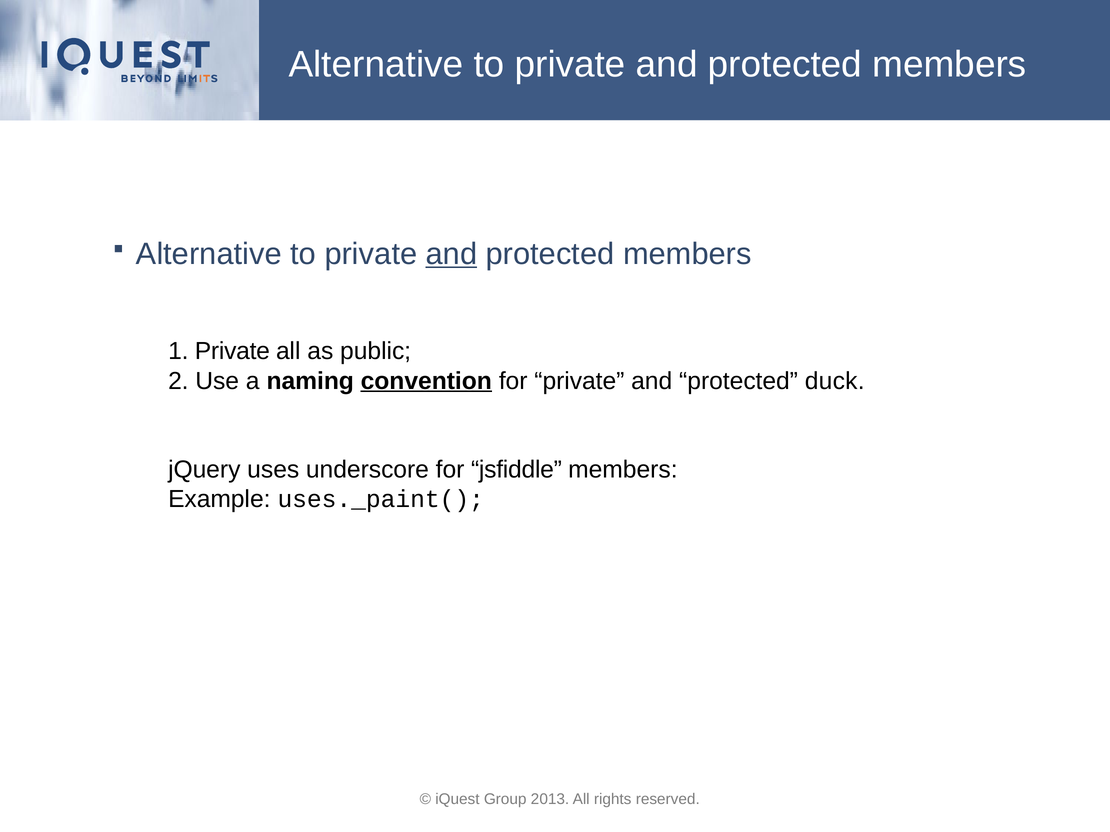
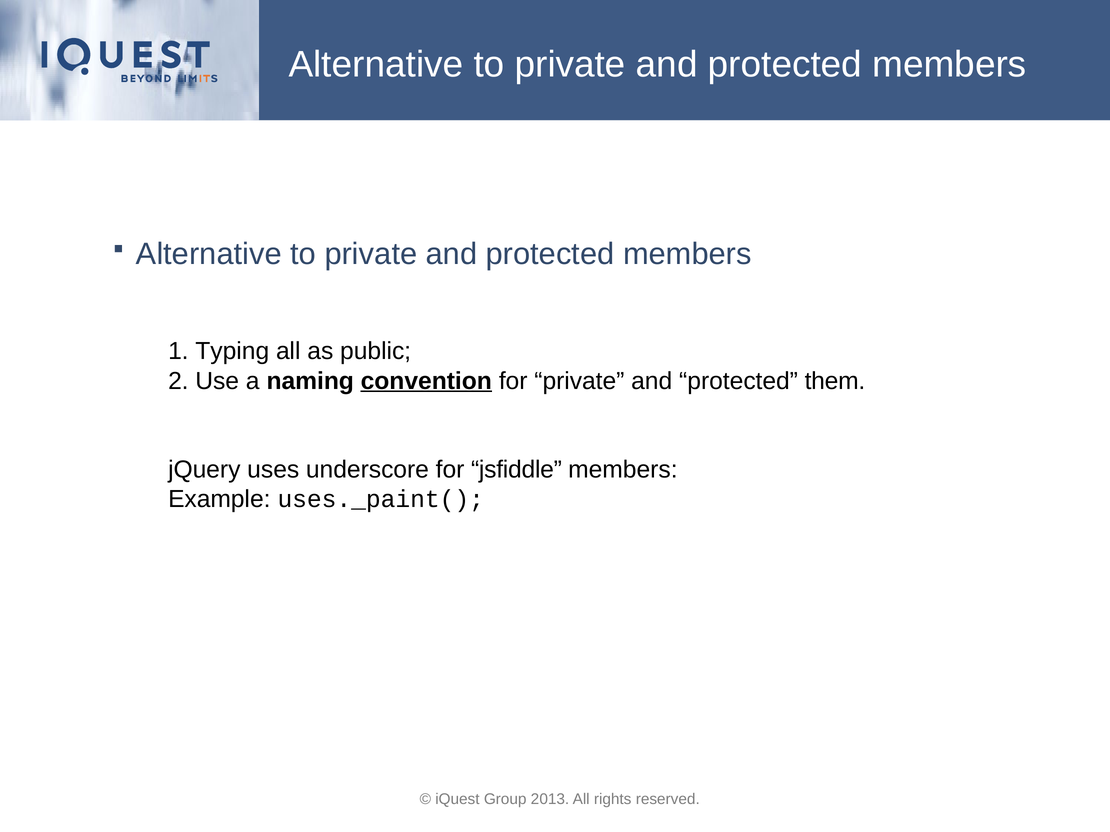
and at (451, 254) underline: present -> none
1 Private: Private -> Typing
duck: duck -> them
